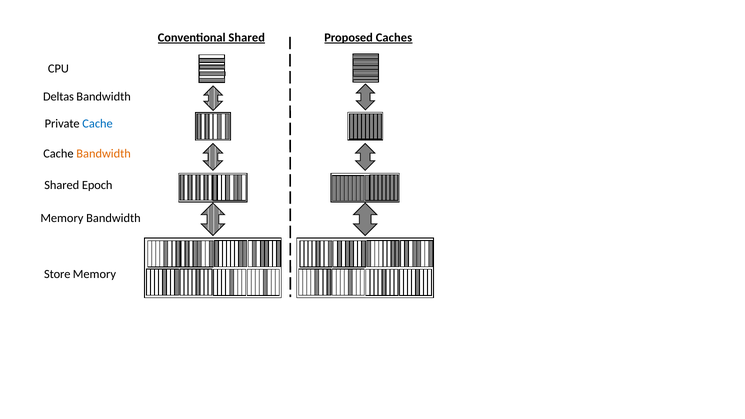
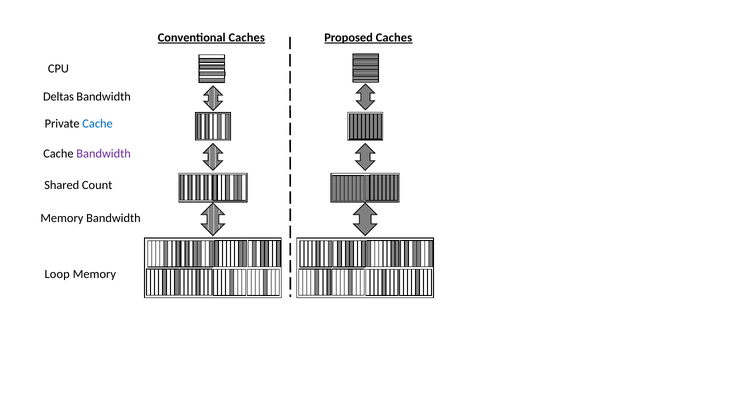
Conventional Shared: Shared -> Caches
Bandwidth at (104, 154) colour: orange -> purple
Epoch: Epoch -> Count
Store: Store -> Loop
